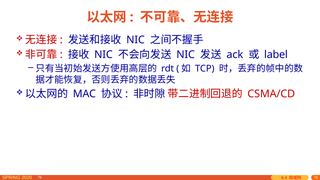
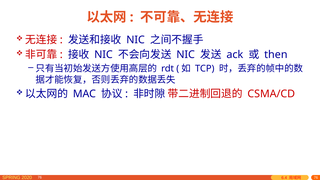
label: label -> then
